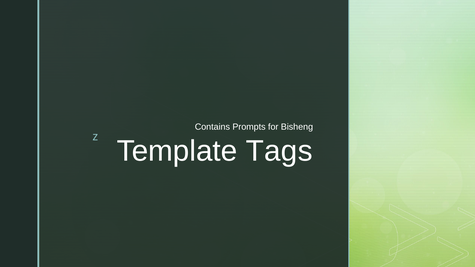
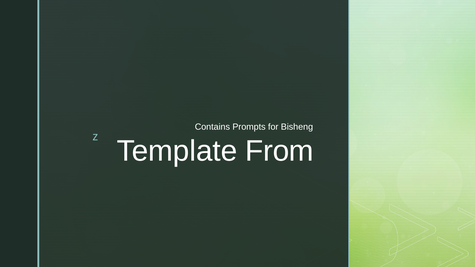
Tags: Tags -> From
